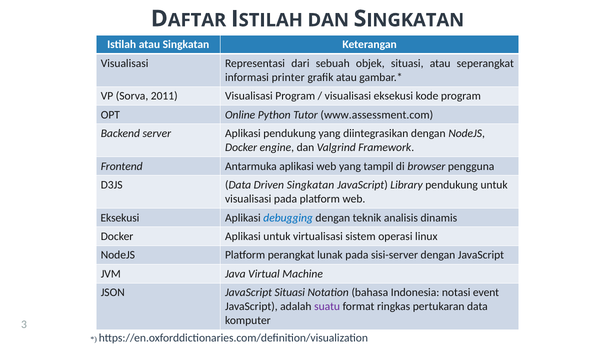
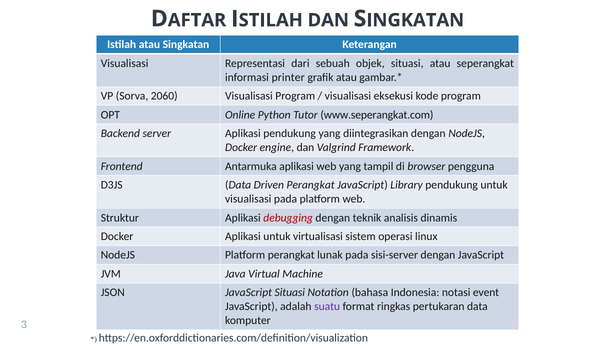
2011: 2011 -> 2060
www.assessment.com: www.assessment.com -> www.seperangkat.com
Driven Singkatan: Singkatan -> Perangkat
Eksekusi at (120, 218): Eksekusi -> Struktur
debugging colour: blue -> red
